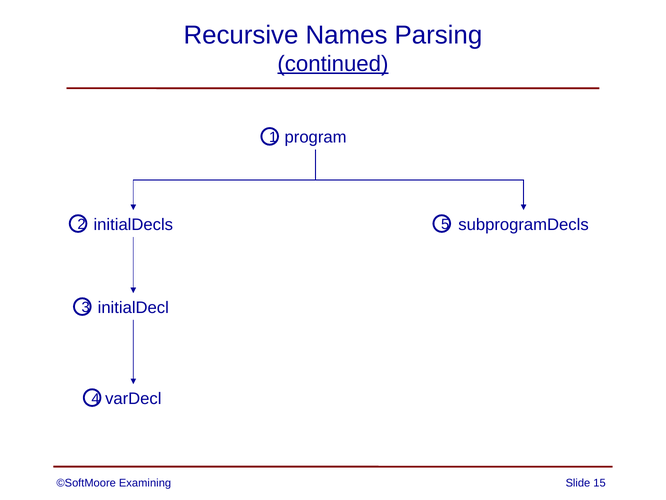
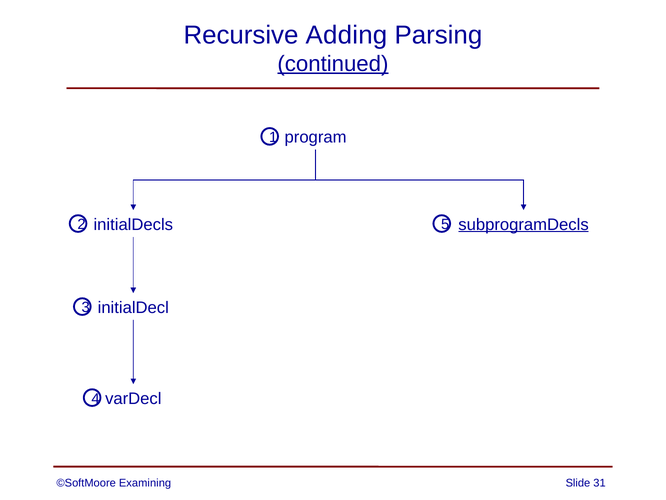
Names: Names -> Adding
subprogramDecls underline: none -> present
15: 15 -> 31
